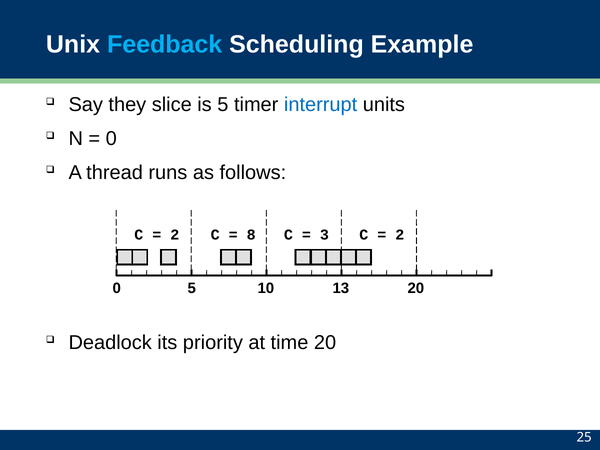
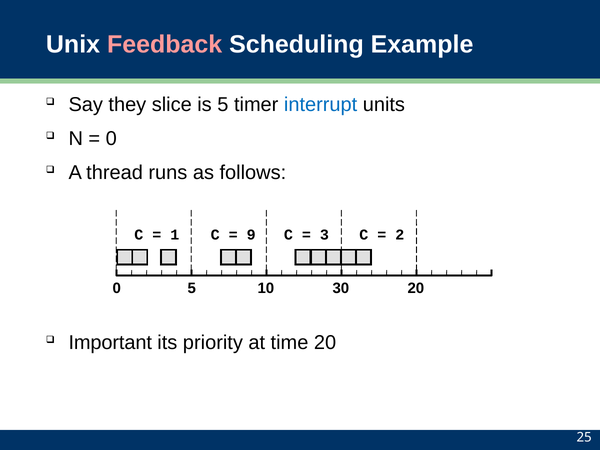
Feedback colour: light blue -> pink
2 at (175, 235): 2 -> 1
8: 8 -> 9
13: 13 -> 30
Deadlock: Deadlock -> Important
